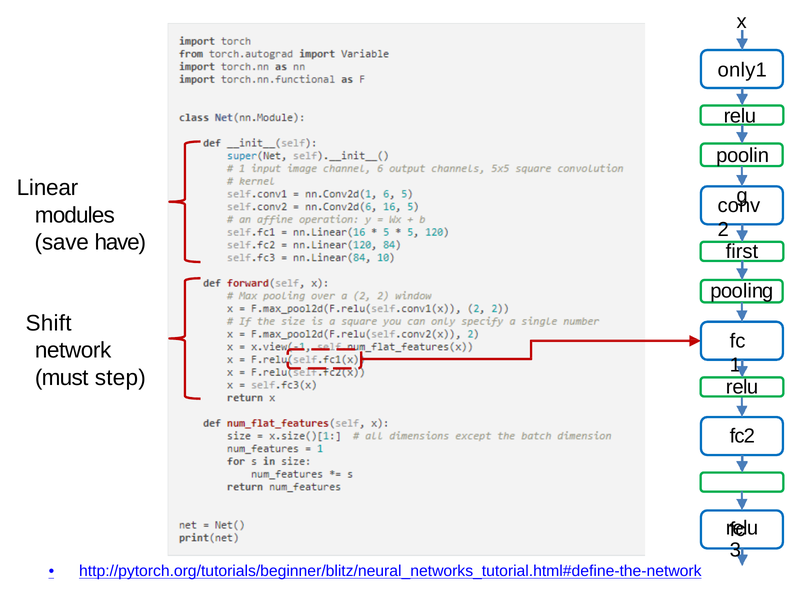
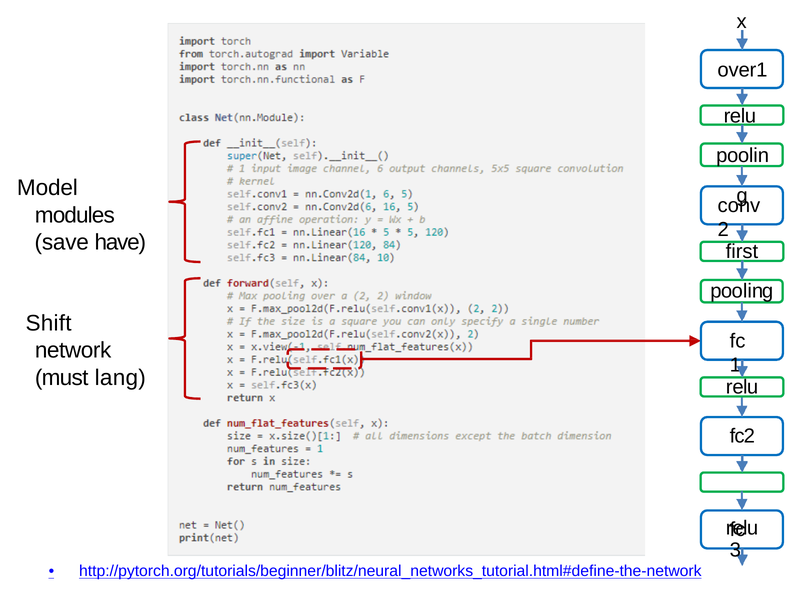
only1: only1 -> over1
Linear: Linear -> Model
step: step -> lang
